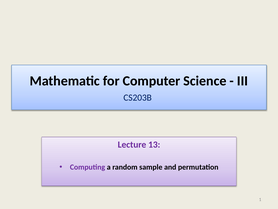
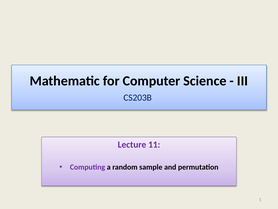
13: 13 -> 11
